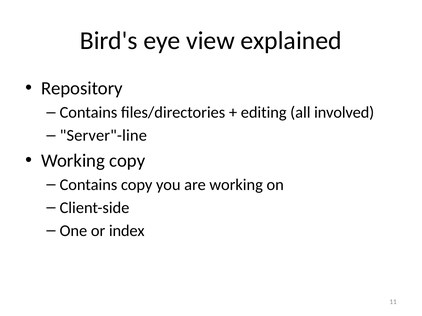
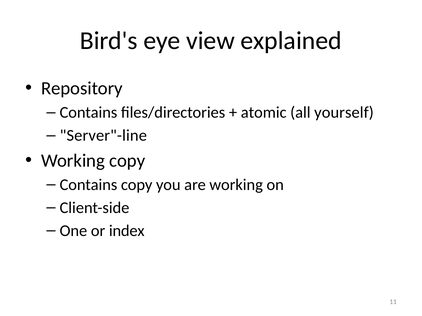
editing: editing -> atomic
involved: involved -> yourself
